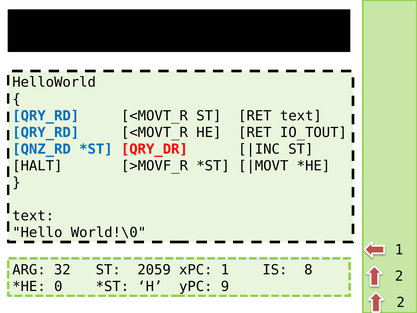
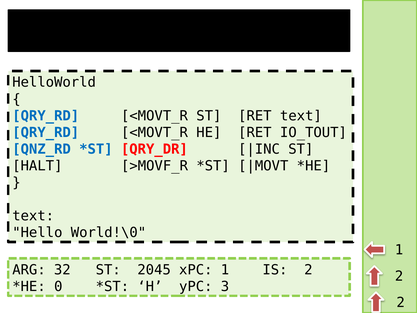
2059: 2059 -> 2045
IS 8: 8 -> 2
9: 9 -> 3
